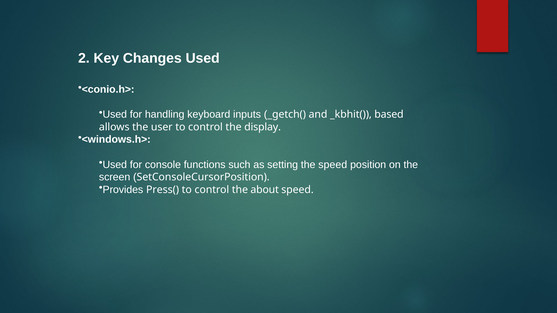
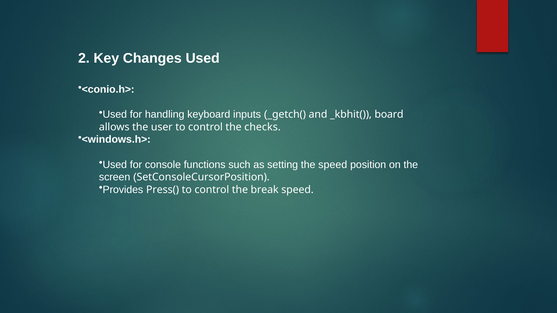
based: based -> board
display: display -> checks
about: about -> break
